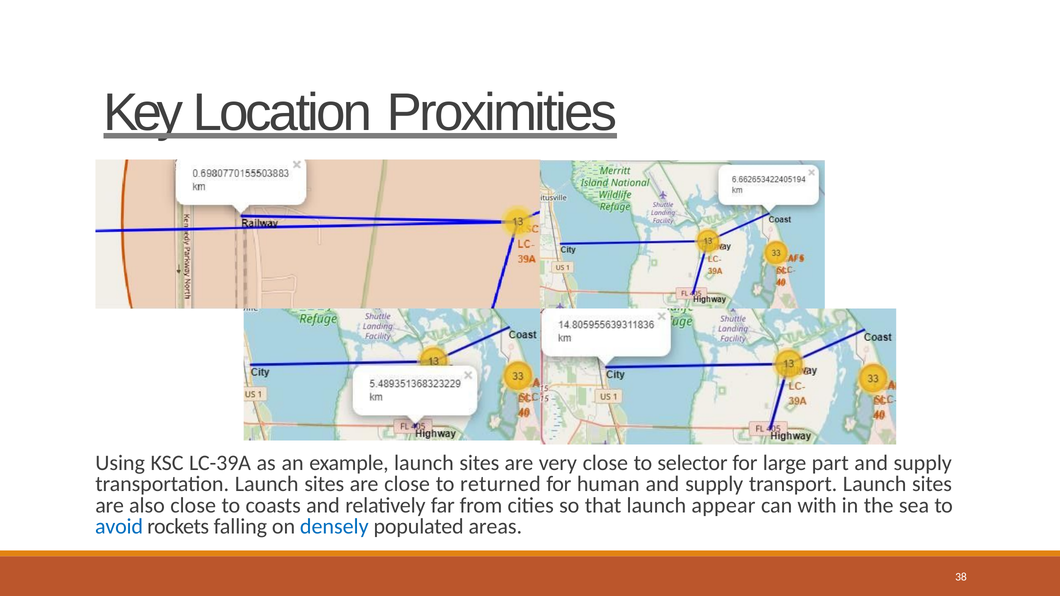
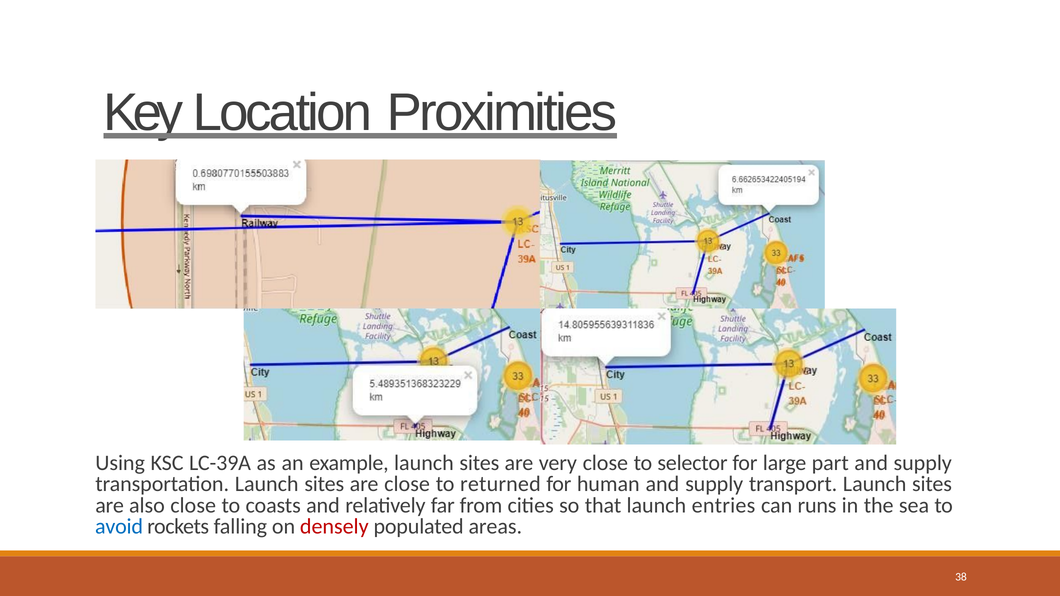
appear: appear -> entries
with: with -> runs
densely colour: blue -> red
